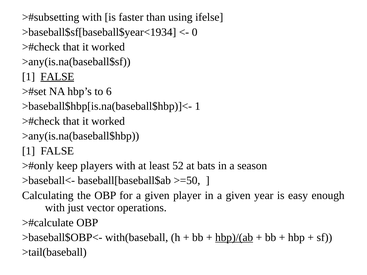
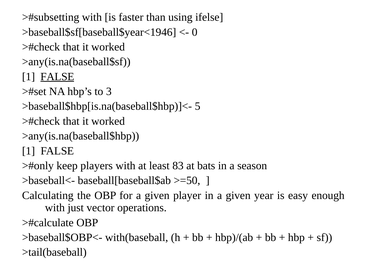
>baseball$sf[baseball$year<1934: >baseball$sf[baseball$year<1934 -> >baseball$sf[baseball$year<1946
6: 6 -> 3
>baseball$hbp[is.na(baseball$hbp)]<- 1: 1 -> 5
52: 52 -> 83
hbp)/(ab underline: present -> none
